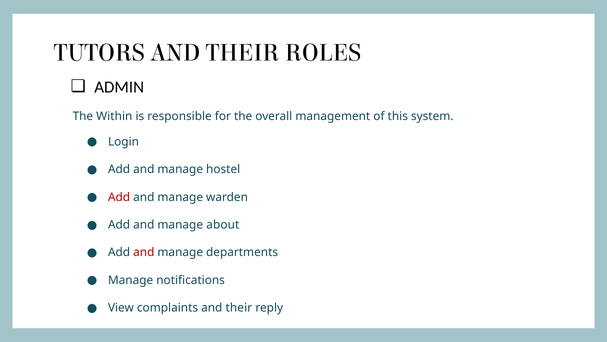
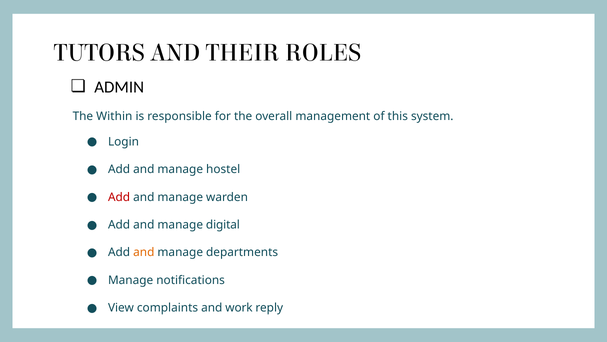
about: about -> digital
and at (144, 252) colour: red -> orange
complaints and their: their -> work
